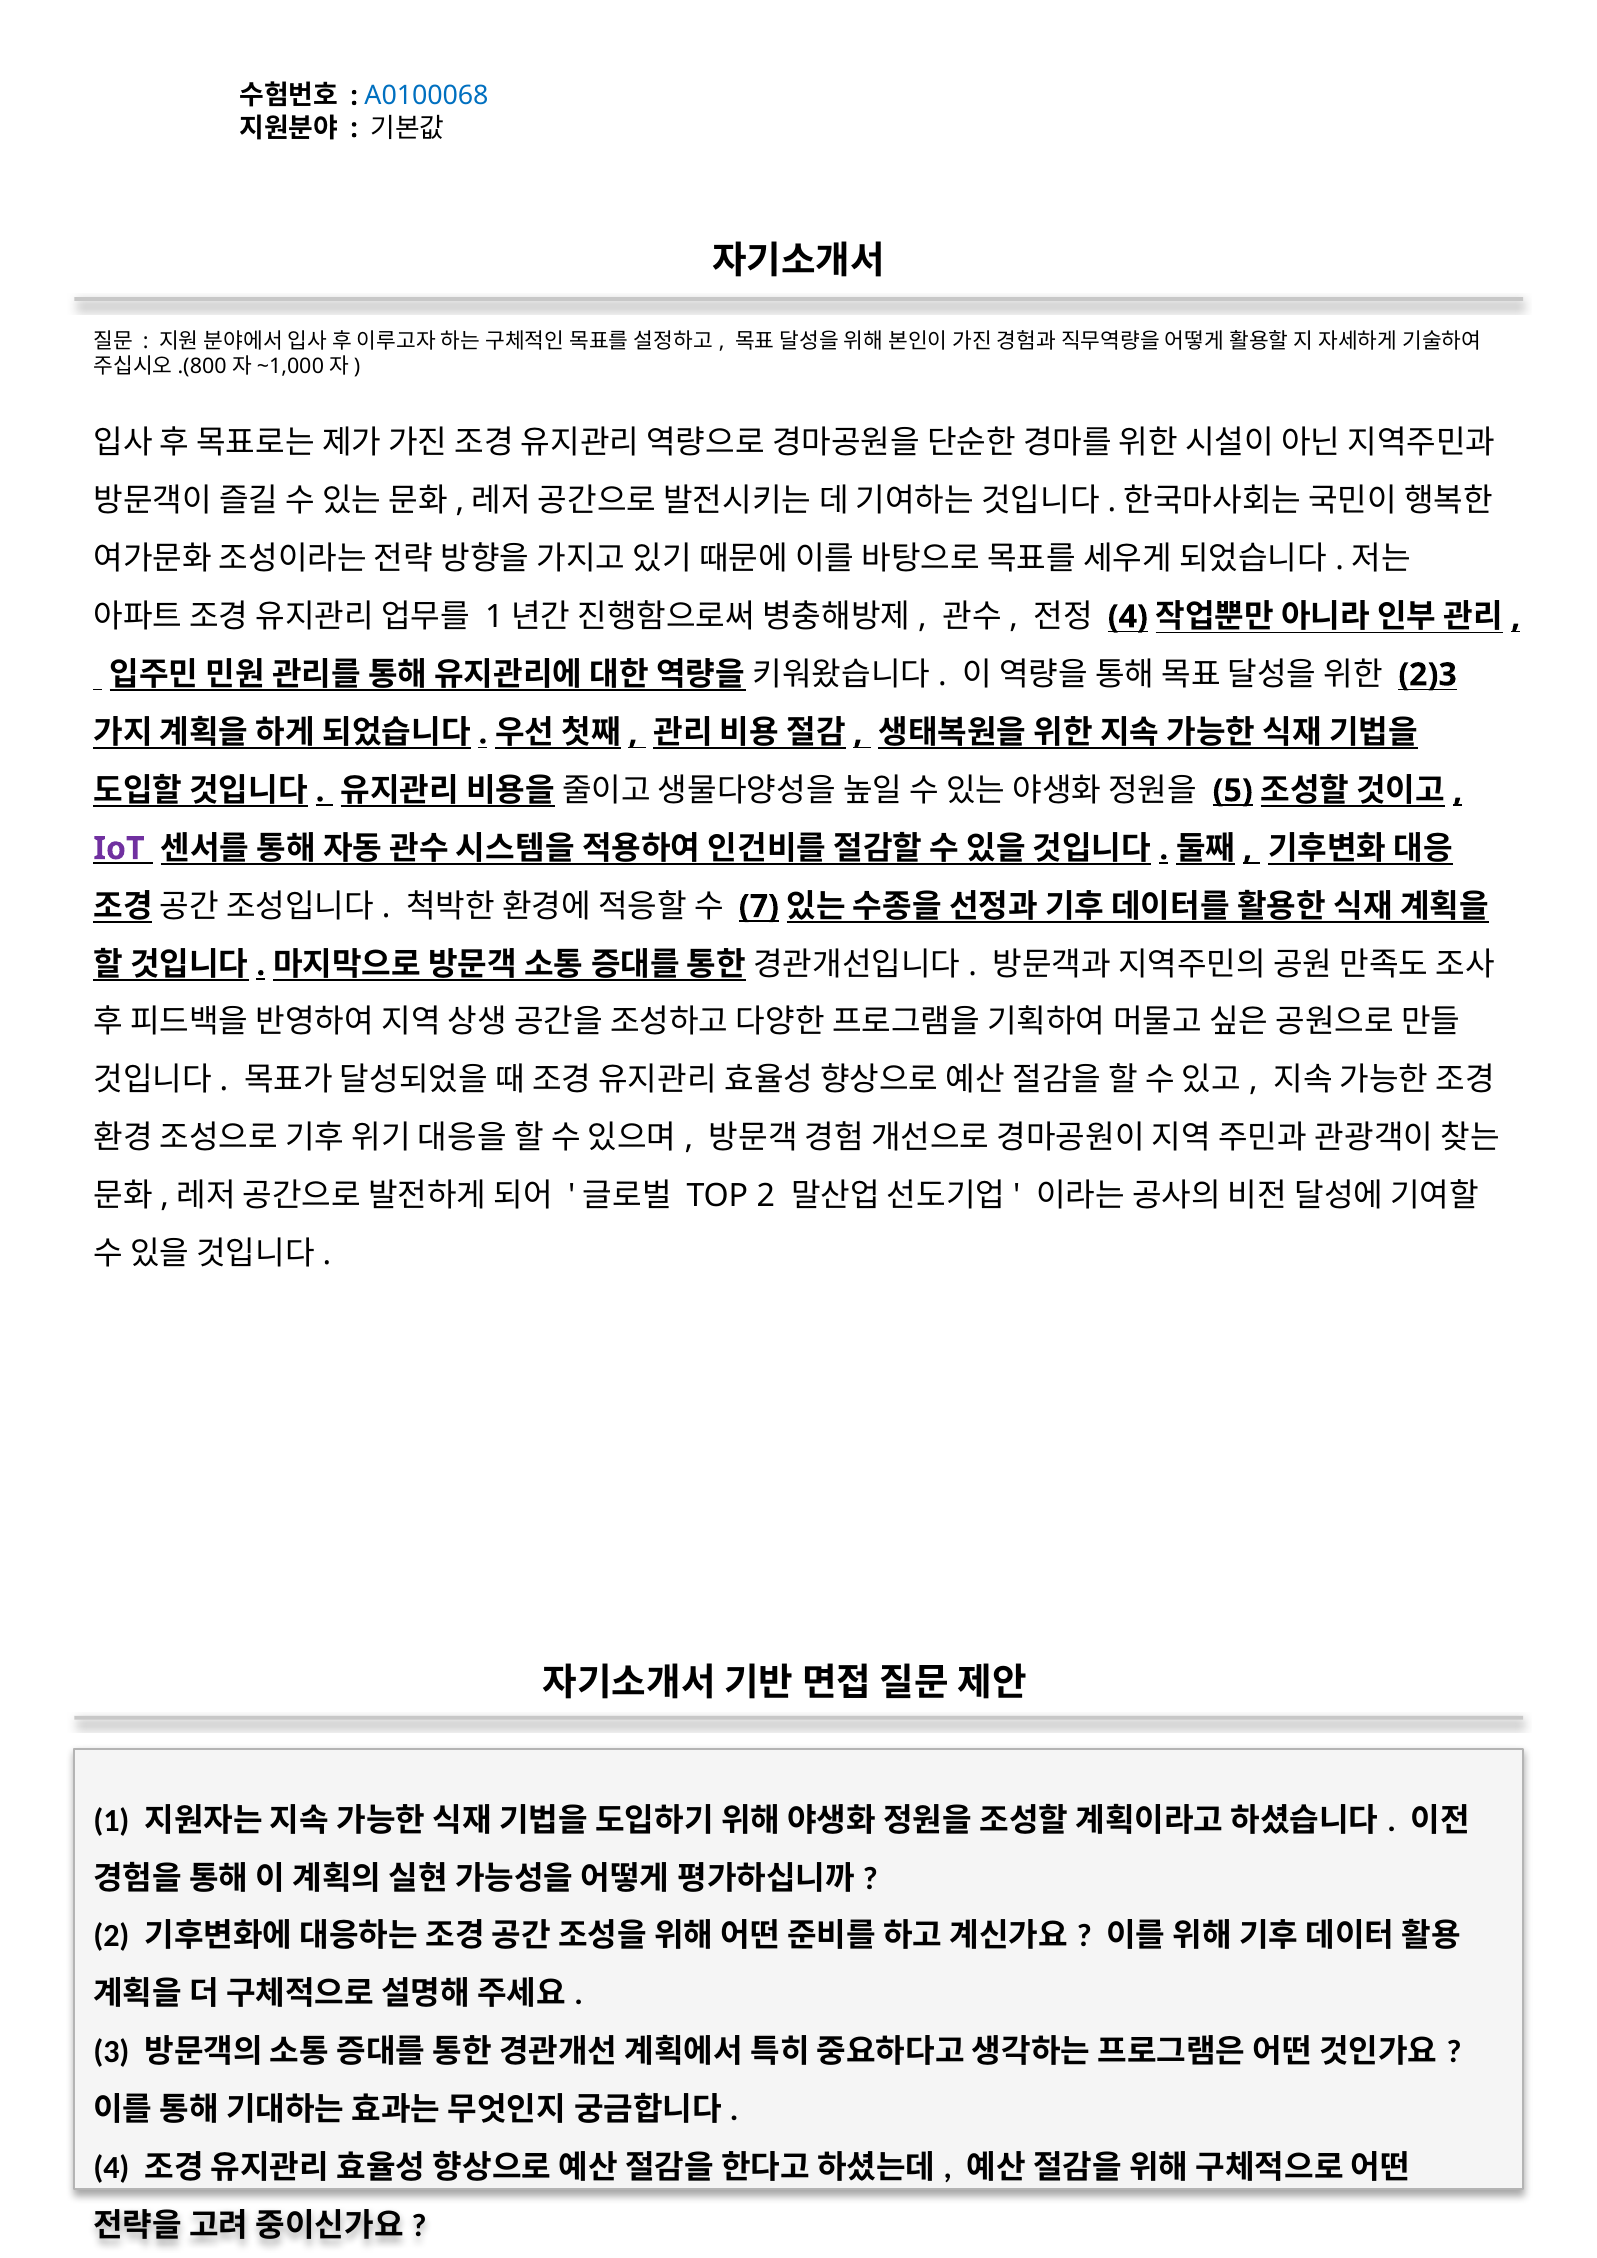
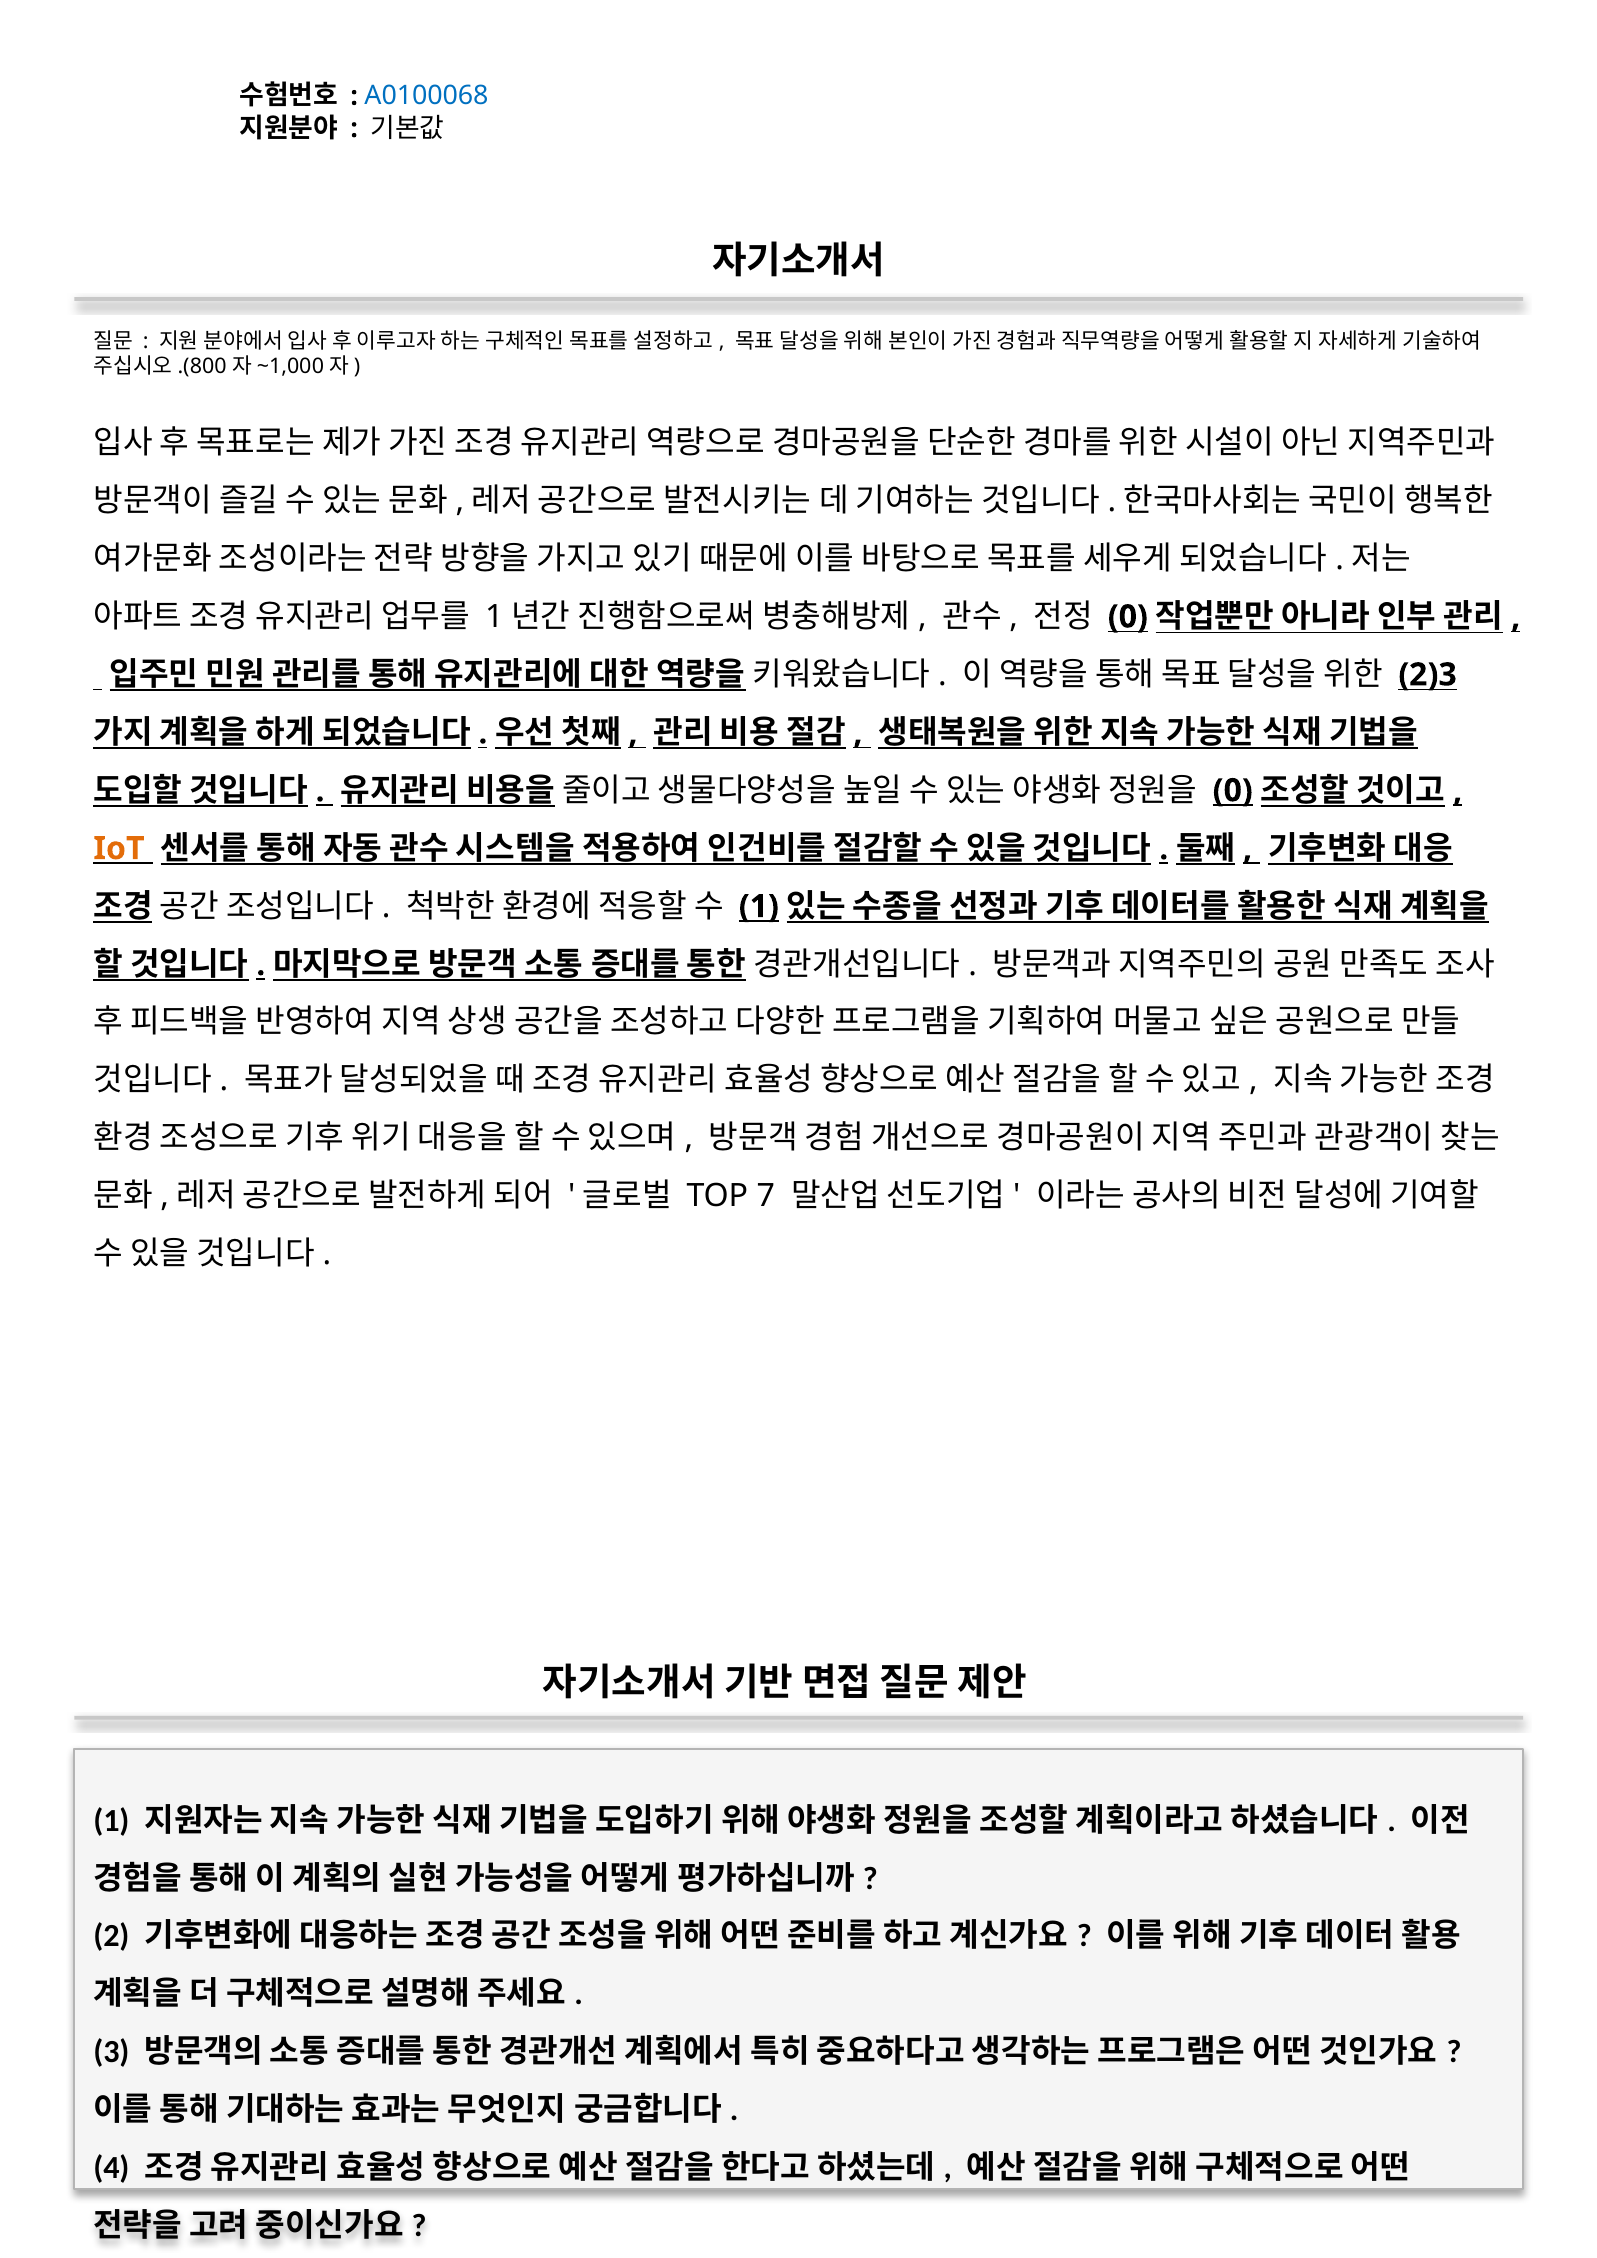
4 at (1128, 617): 4 -> 0
5 at (1233, 791): 5 -> 0
IoT colour: purple -> orange
7 at (759, 907): 7 -> 1
TOP 2: 2 -> 7
